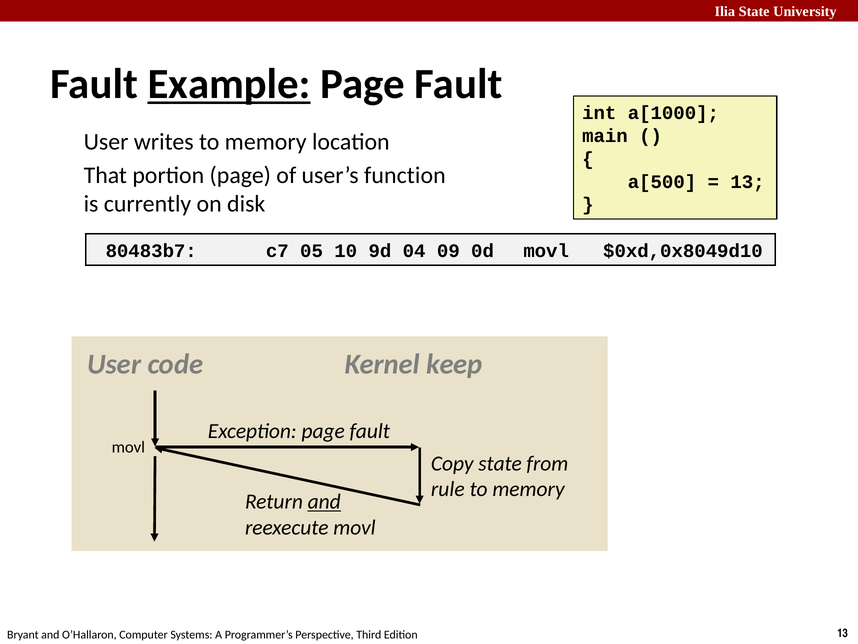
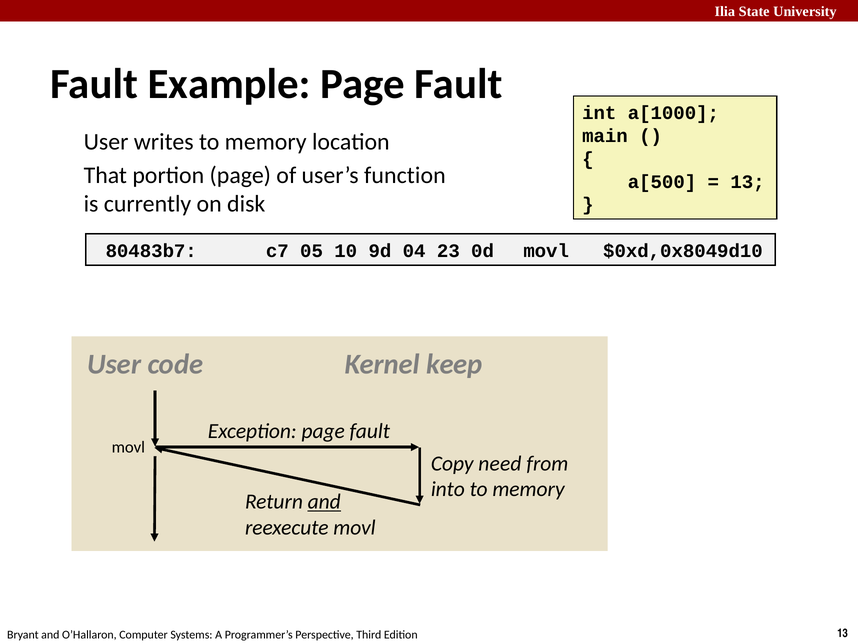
Example underline: present -> none
09: 09 -> 23
Copy state: state -> need
rule: rule -> into
